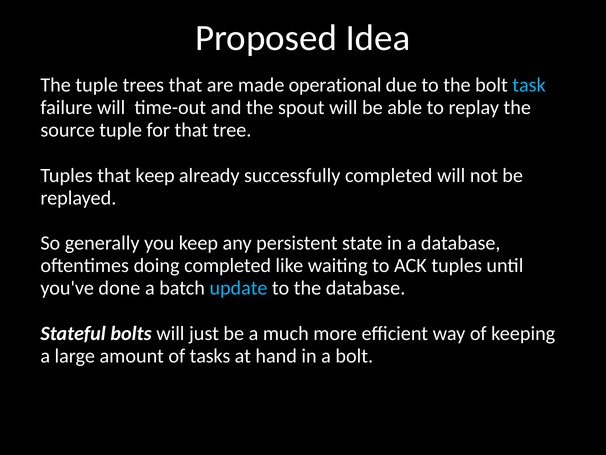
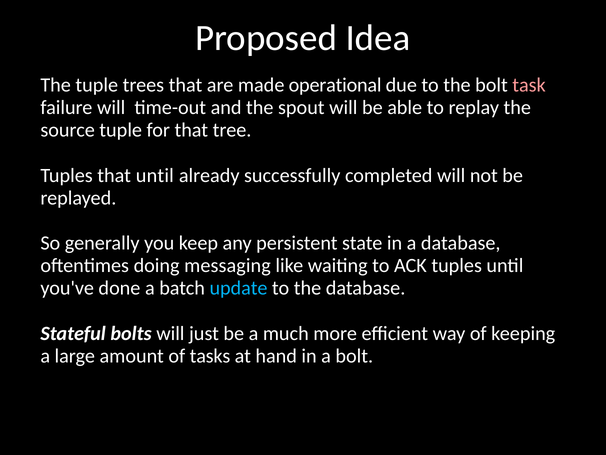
task colour: light blue -> pink
that keep: keep -> until
doing completed: completed -> messaging
